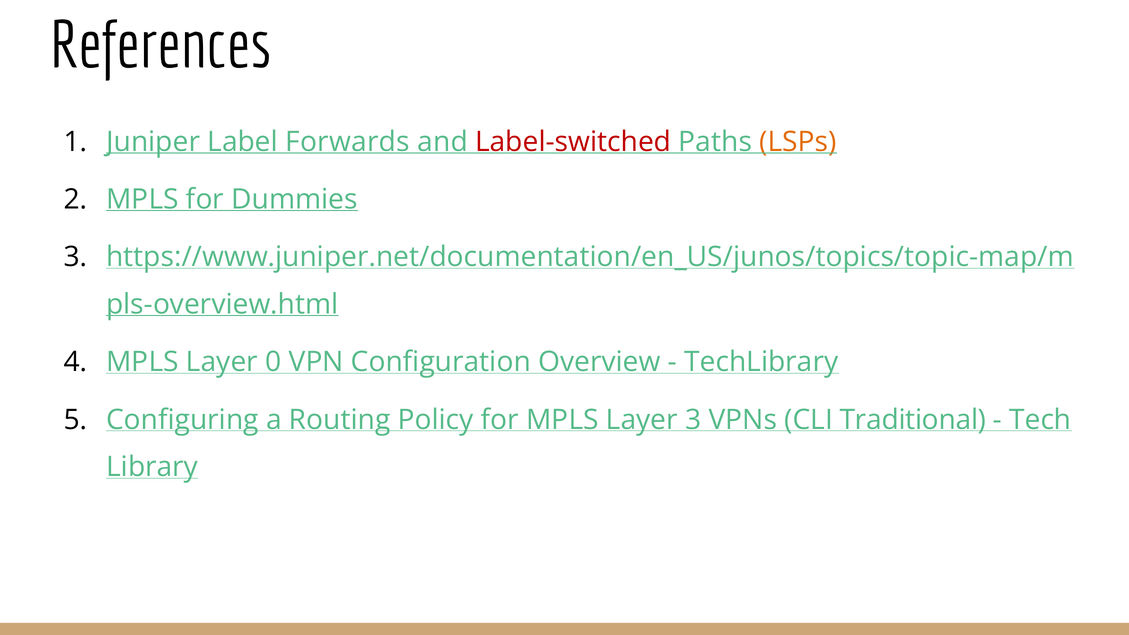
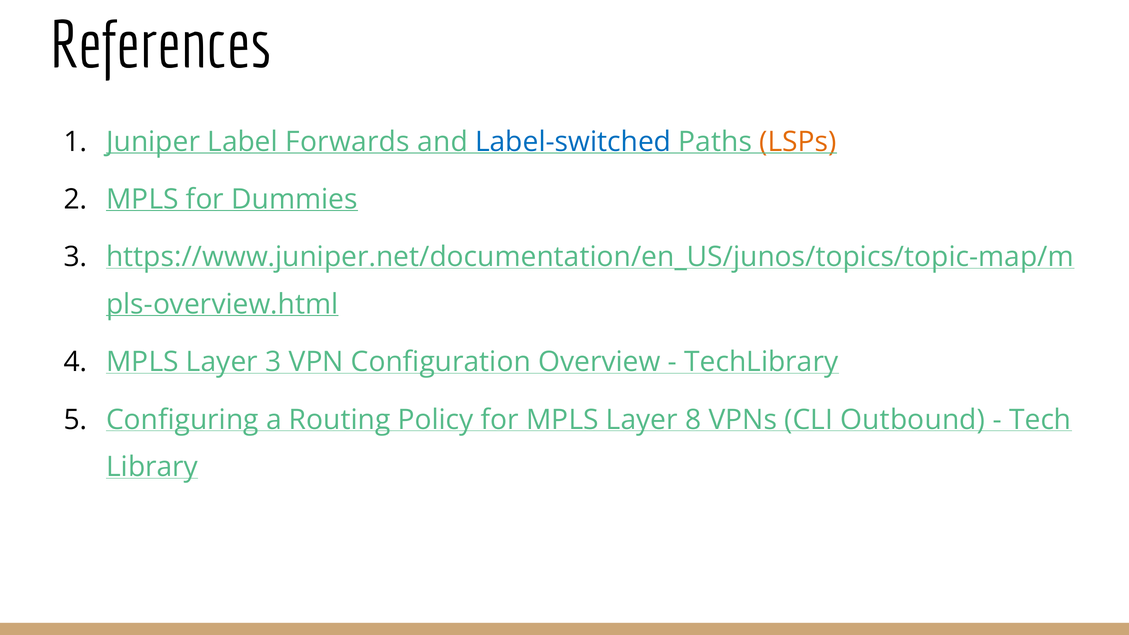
Label-switched colour: red -> blue
Layer 0: 0 -> 3
Layer 3: 3 -> 8
Traditional: Traditional -> Outbound
